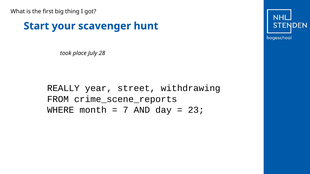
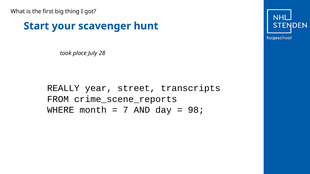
withdrawing: withdrawing -> transcripts
23: 23 -> 98
